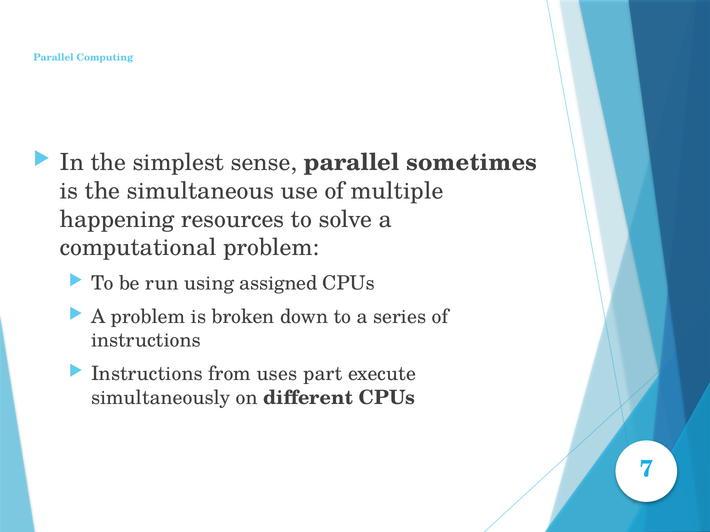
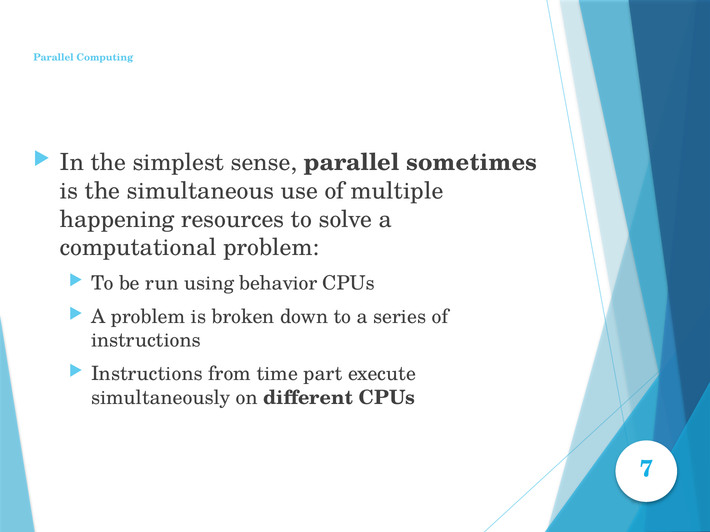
assigned: assigned -> behavior
uses: uses -> time
